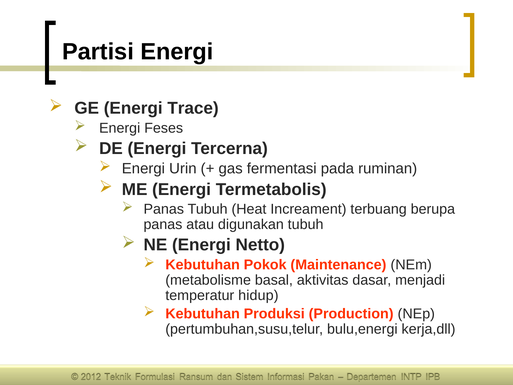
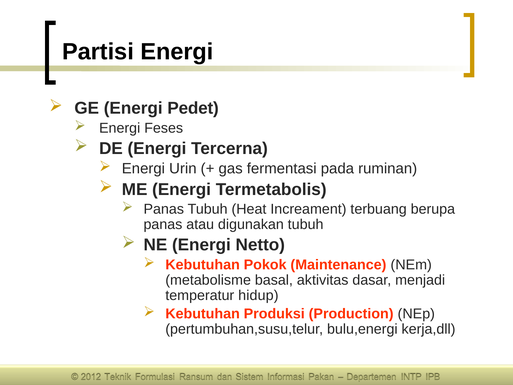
Trace: Trace -> Pedet
